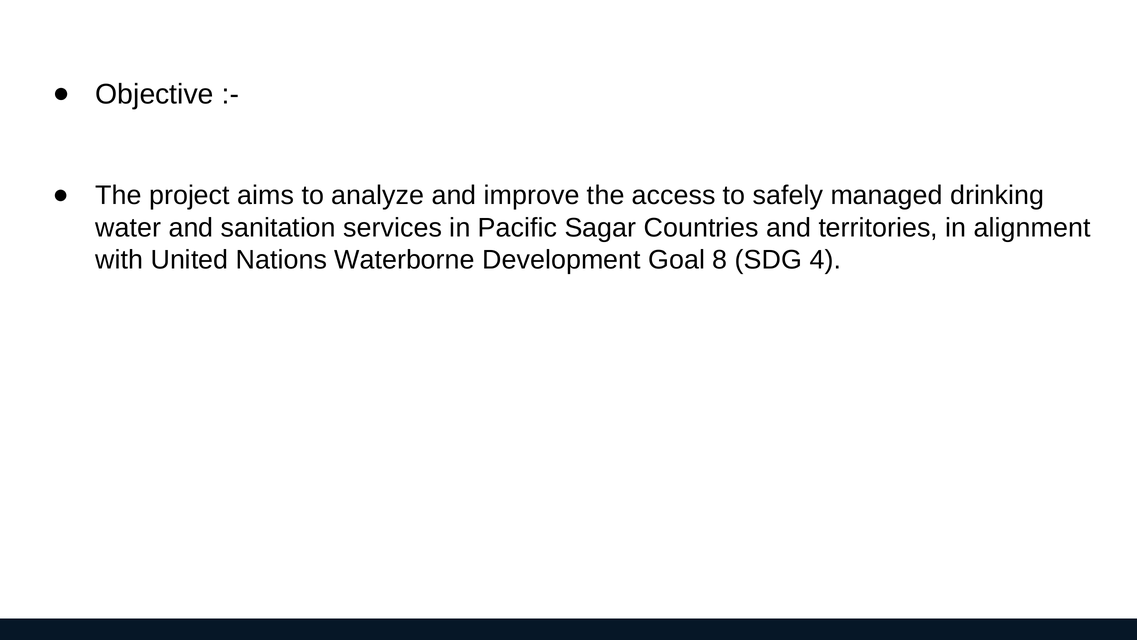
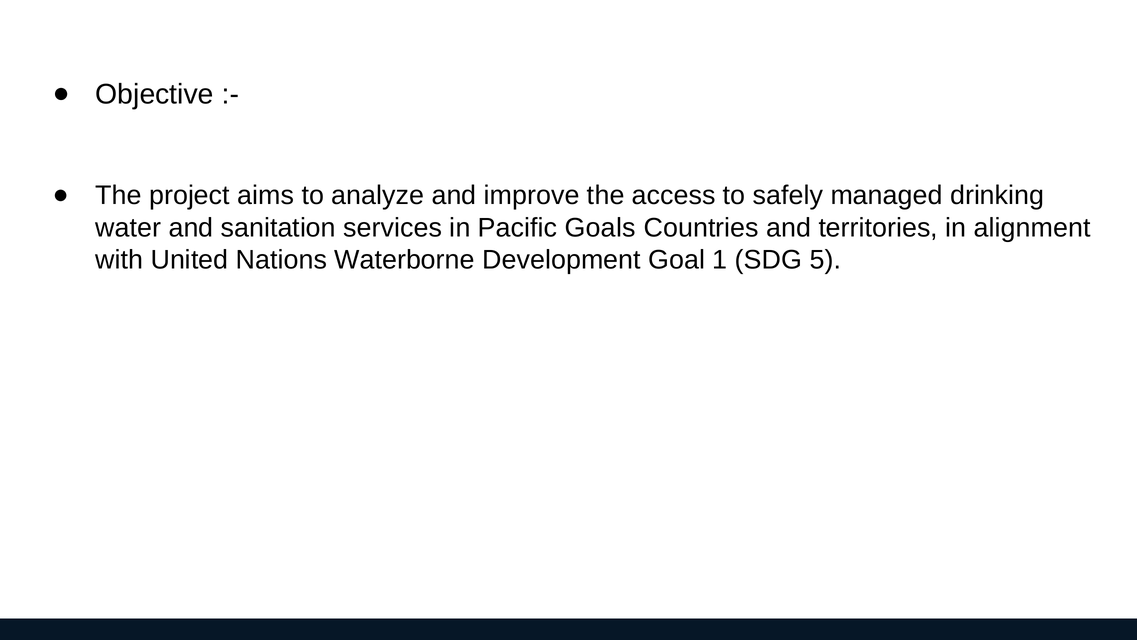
Sagar: Sagar -> Goals
8: 8 -> 1
4: 4 -> 5
